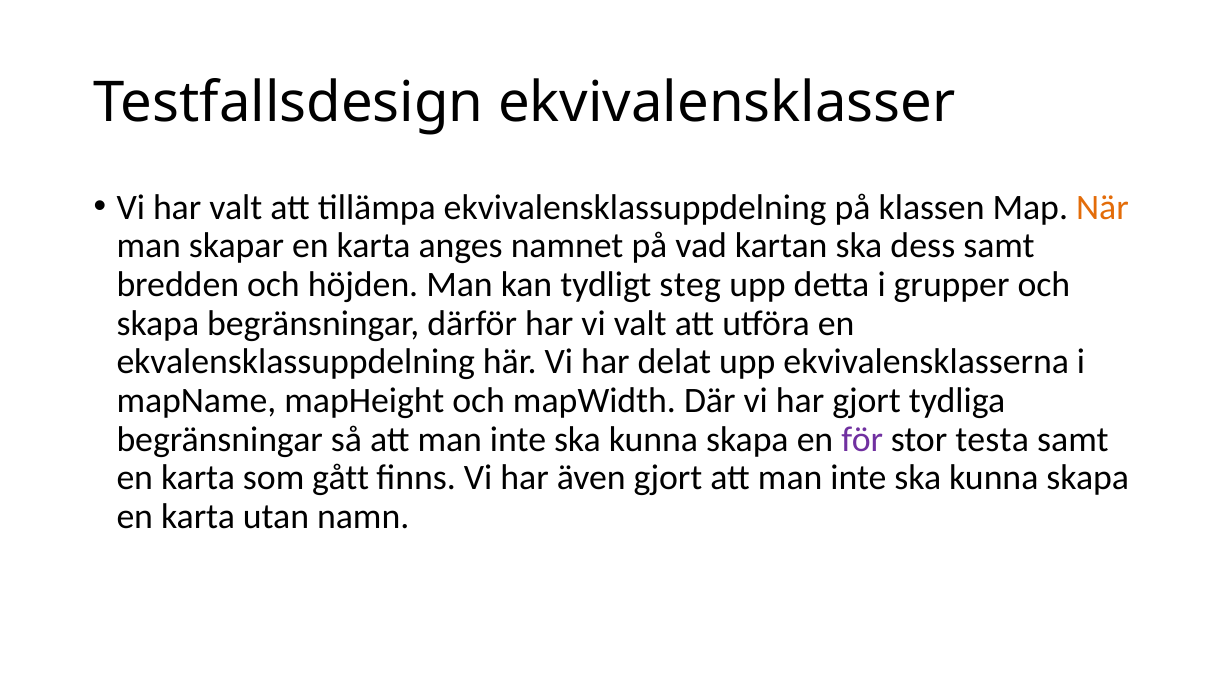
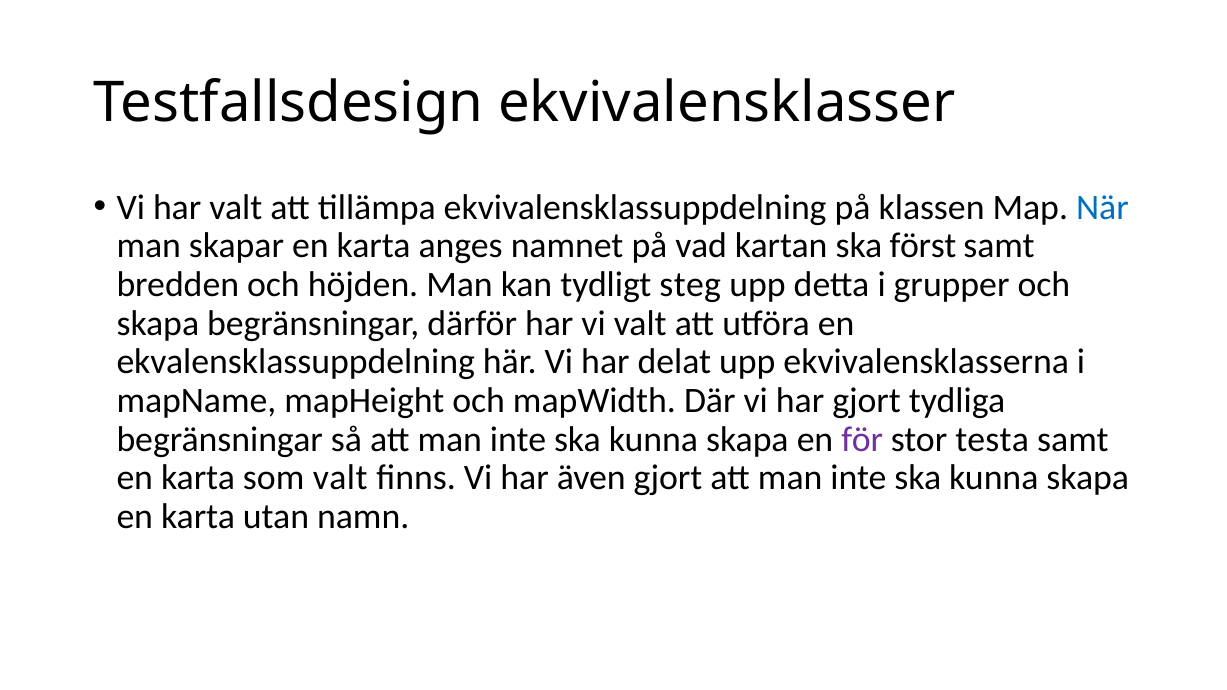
När colour: orange -> blue
dess: dess -> först
som gått: gått -> valt
